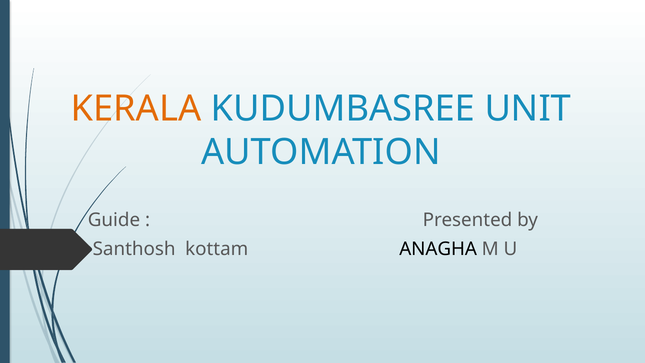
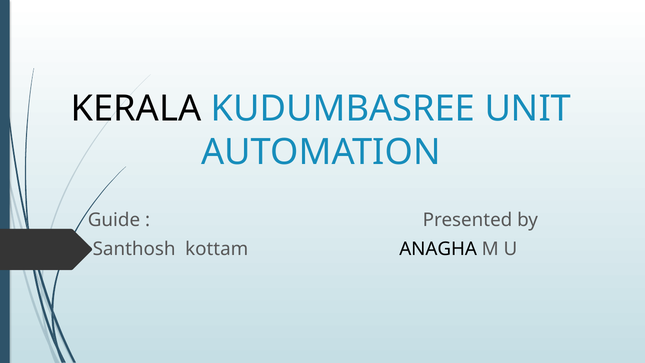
KERALA colour: orange -> black
